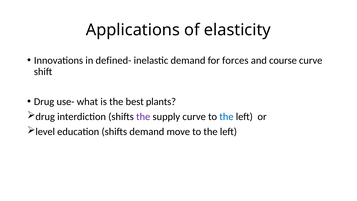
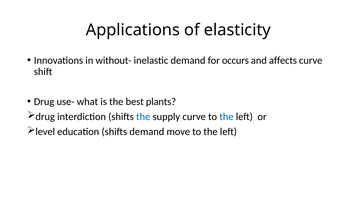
defined-: defined- -> without-
forces: forces -> occurs
course: course -> affects
the at (143, 117) colour: purple -> blue
